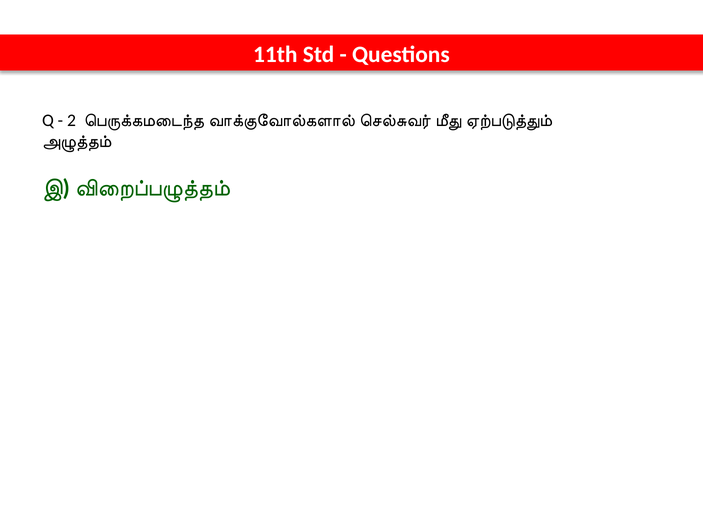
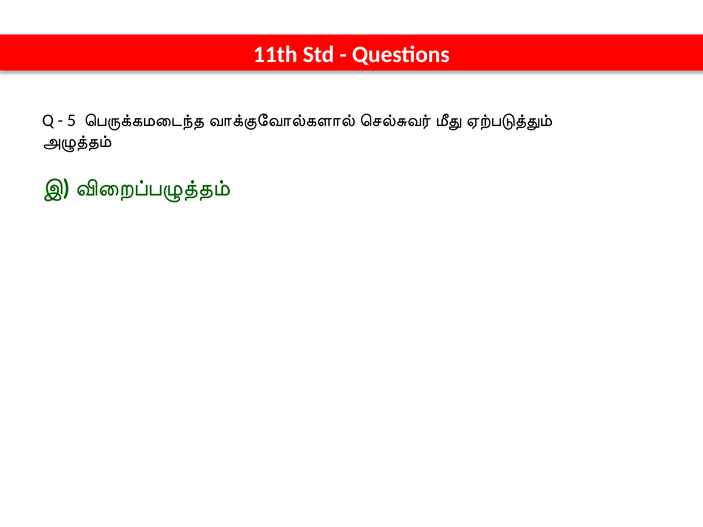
2: 2 -> 5
